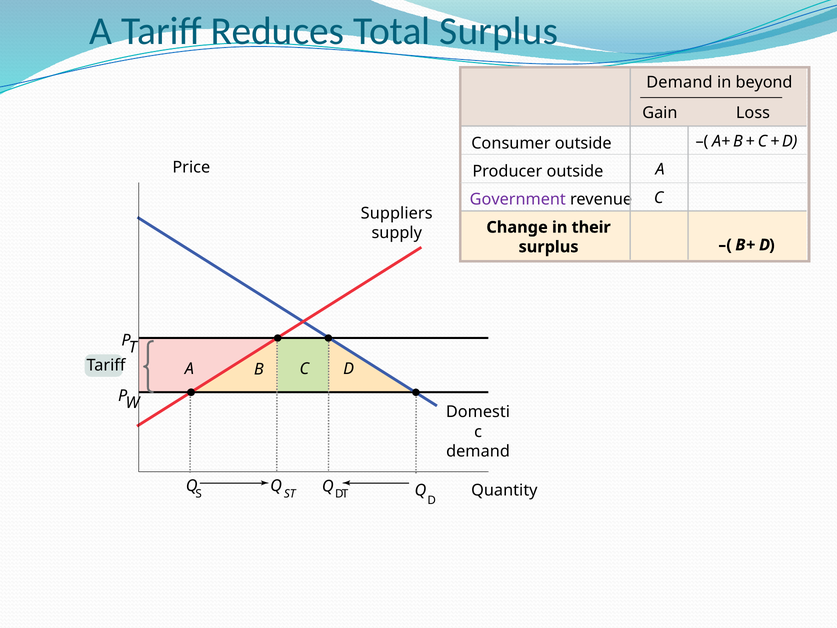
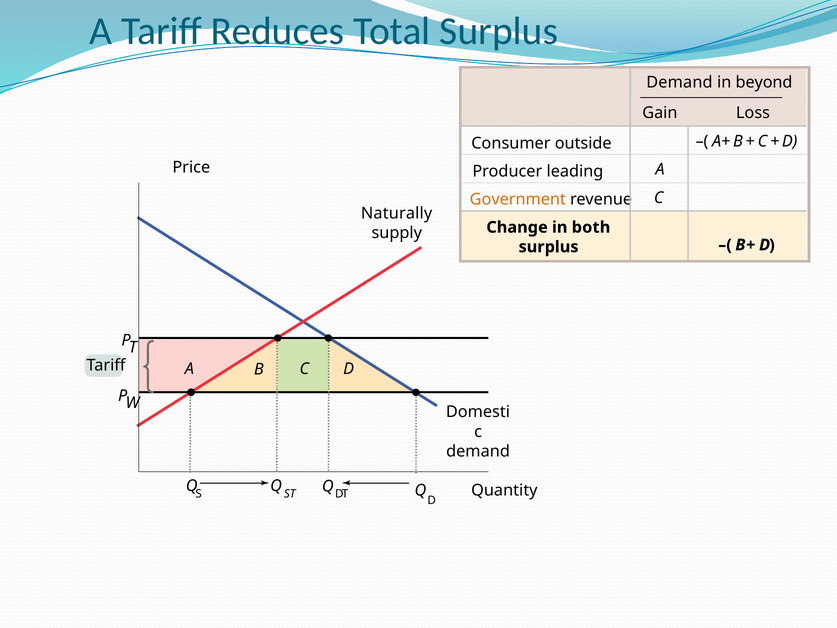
Producer outside: outside -> leading
Government colour: purple -> orange
Suppliers: Suppliers -> Naturally
their: their -> both
